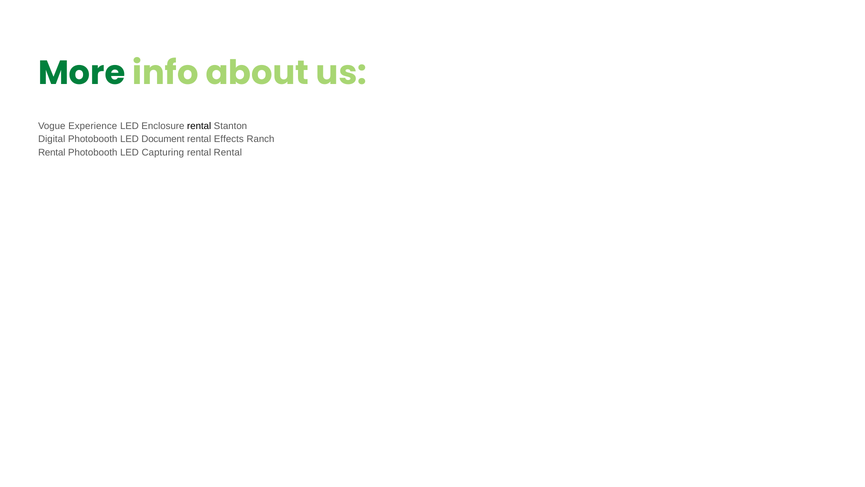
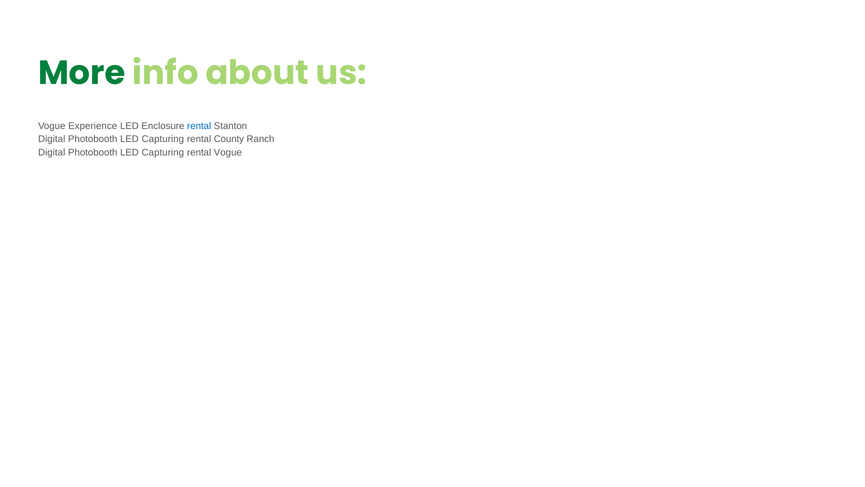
rental at (199, 126) colour: black -> blue
Document at (163, 139): Document -> Capturing
Effects: Effects -> County
Rental at (52, 152): Rental -> Digital
rental Rental: Rental -> Vogue
